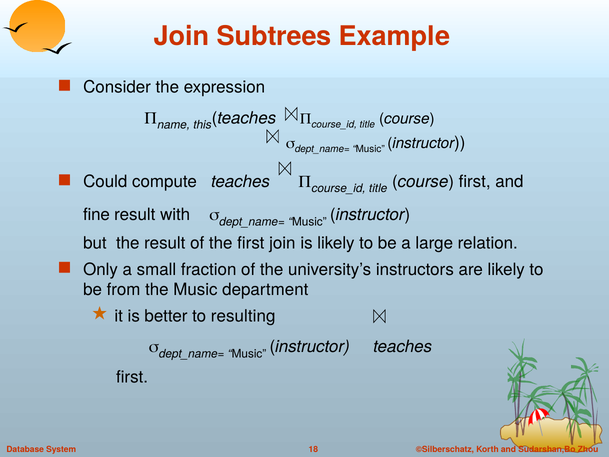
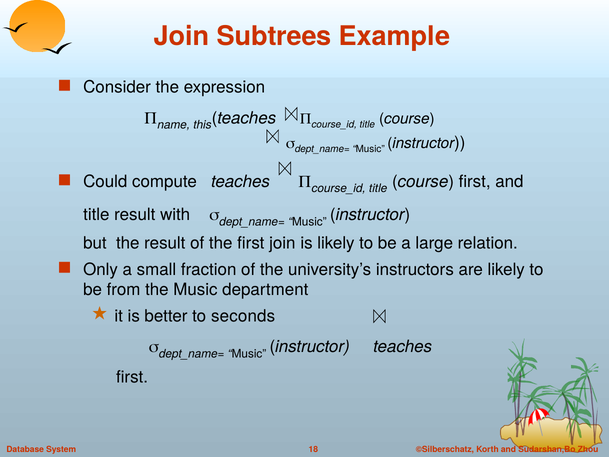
fine at (96, 215): fine -> title
resulting: resulting -> seconds
